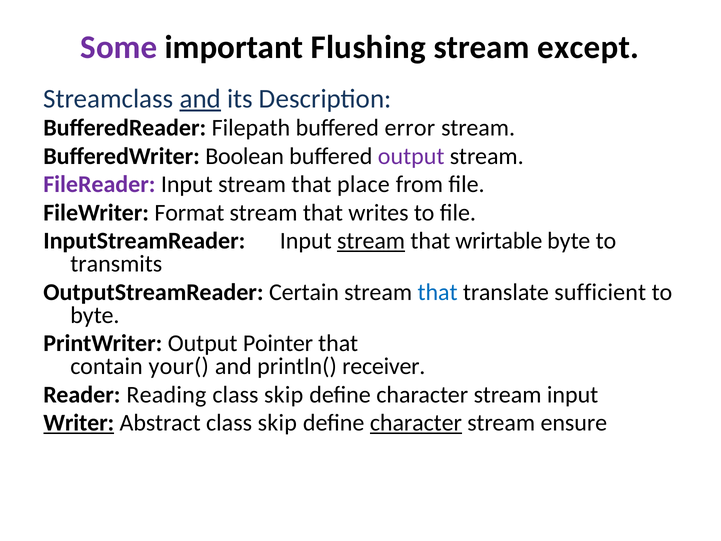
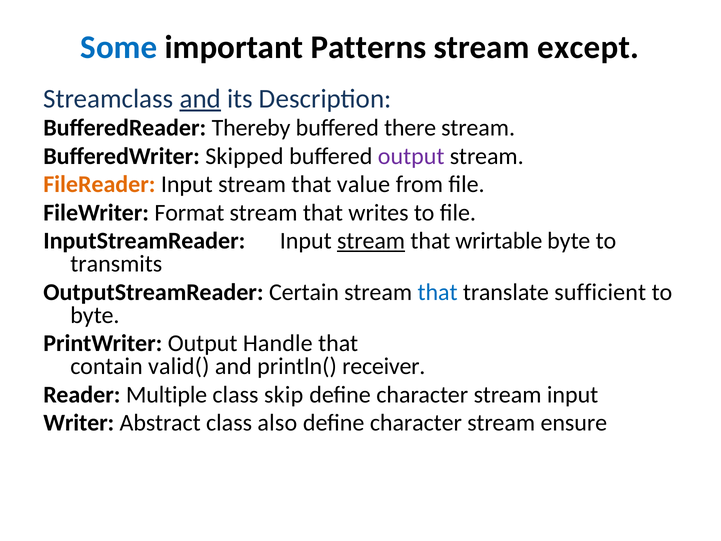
Some colour: purple -> blue
Flushing: Flushing -> Patterns
Filepath: Filepath -> Thereby
error: error -> there
Boolean: Boolean -> Skipped
FileReader colour: purple -> orange
place: place -> value
Pointer: Pointer -> Handle
your(: your( -> valid(
Reading: Reading -> Multiple
Writer underline: present -> none
Abstract class skip: skip -> also
character at (416, 423) underline: present -> none
